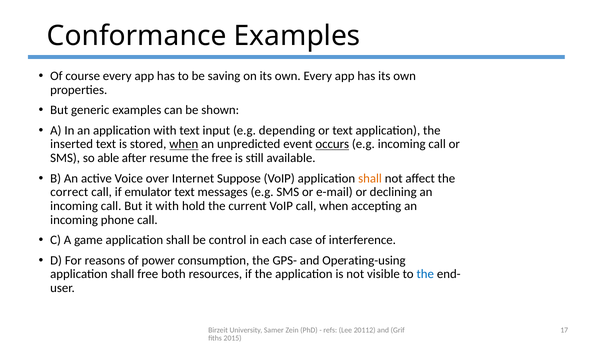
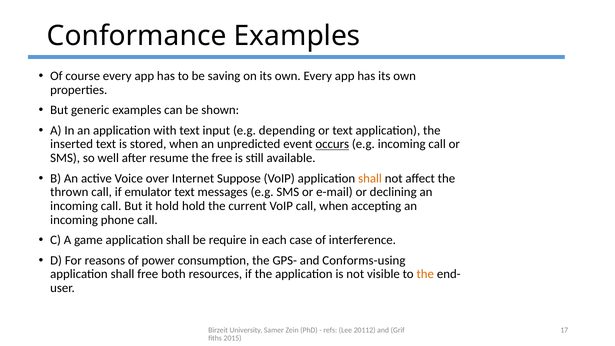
when at (184, 144) underline: present -> none
able: able -> well
correct: correct -> thrown
it with: with -> hold
control: control -> require
Operating-using: Operating-using -> Conforms-using
the at (425, 274) colour: blue -> orange
